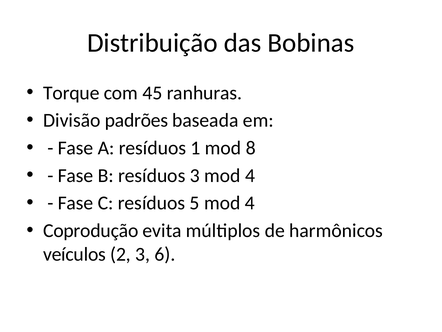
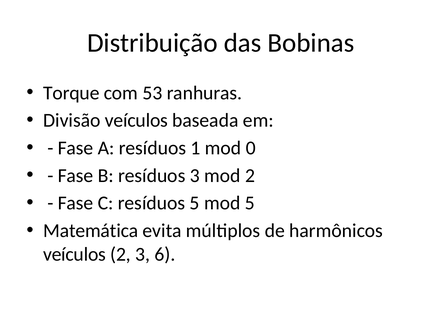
45: 45 -> 53
Divisão padrões: padrões -> veículos
8: 8 -> 0
3 mod 4: 4 -> 2
5 mod 4: 4 -> 5
Coprodução: Coprodução -> Matemática
